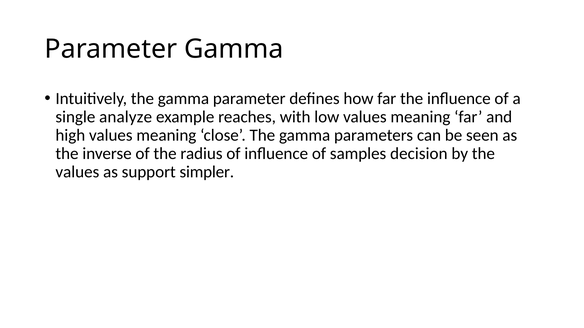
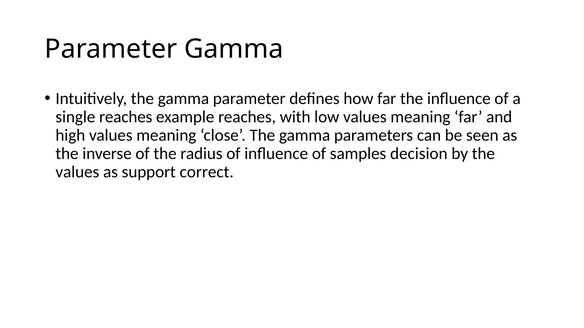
single analyze: analyze -> reaches
simpler: simpler -> correct
